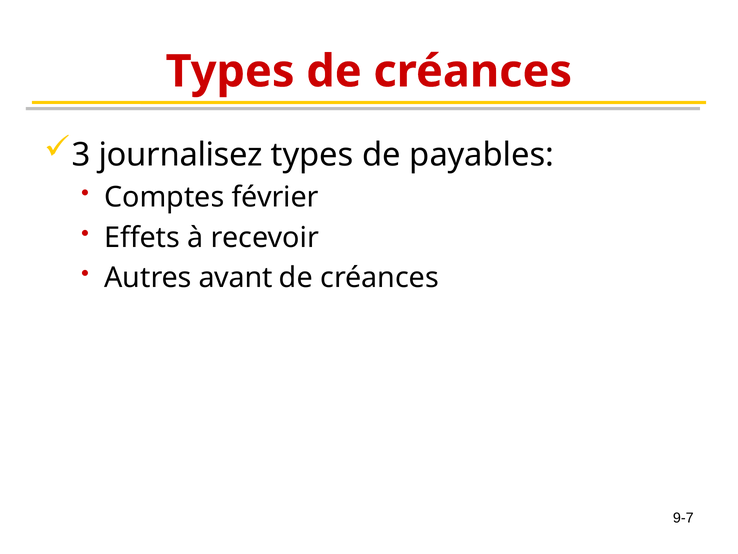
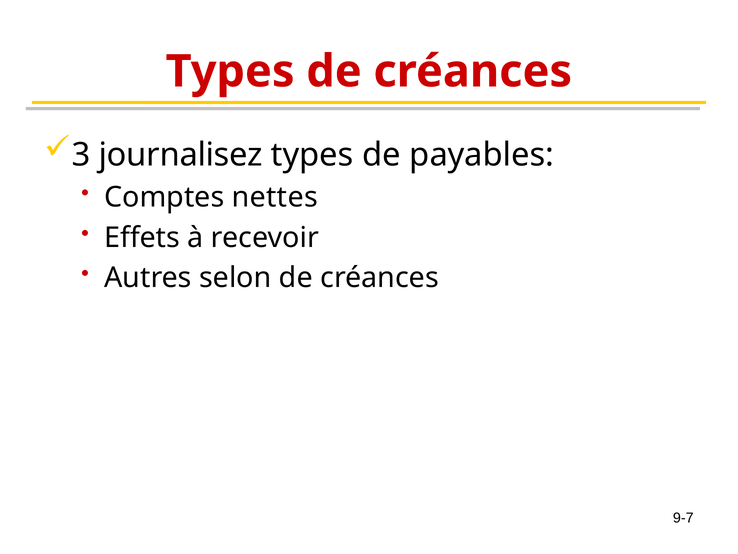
février: février -> nettes
avant: avant -> selon
